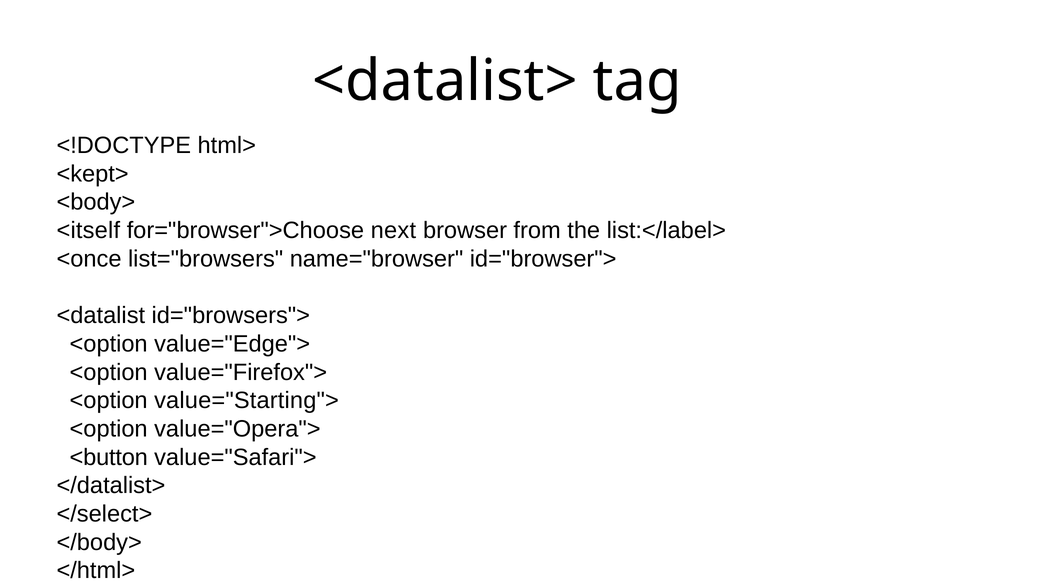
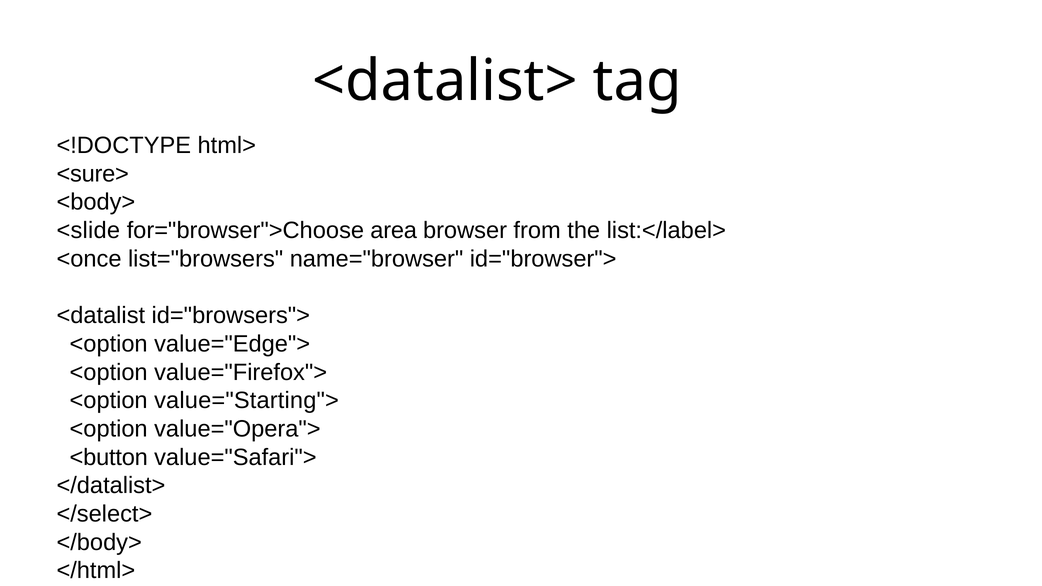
<kept>: <kept> -> <sure>
<itself: <itself -> <slide
next: next -> area
